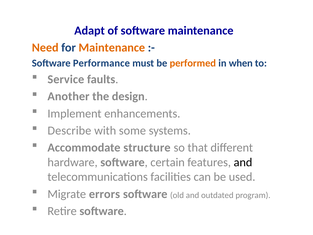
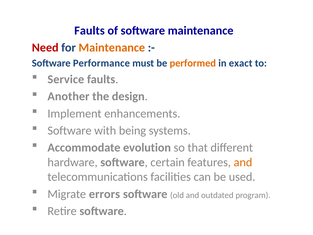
Adapt at (90, 31): Adapt -> Faults
Need colour: orange -> red
when: when -> exact
Describe at (69, 130): Describe -> Software
some: some -> being
structure: structure -> evolution
and at (243, 162) colour: black -> orange
